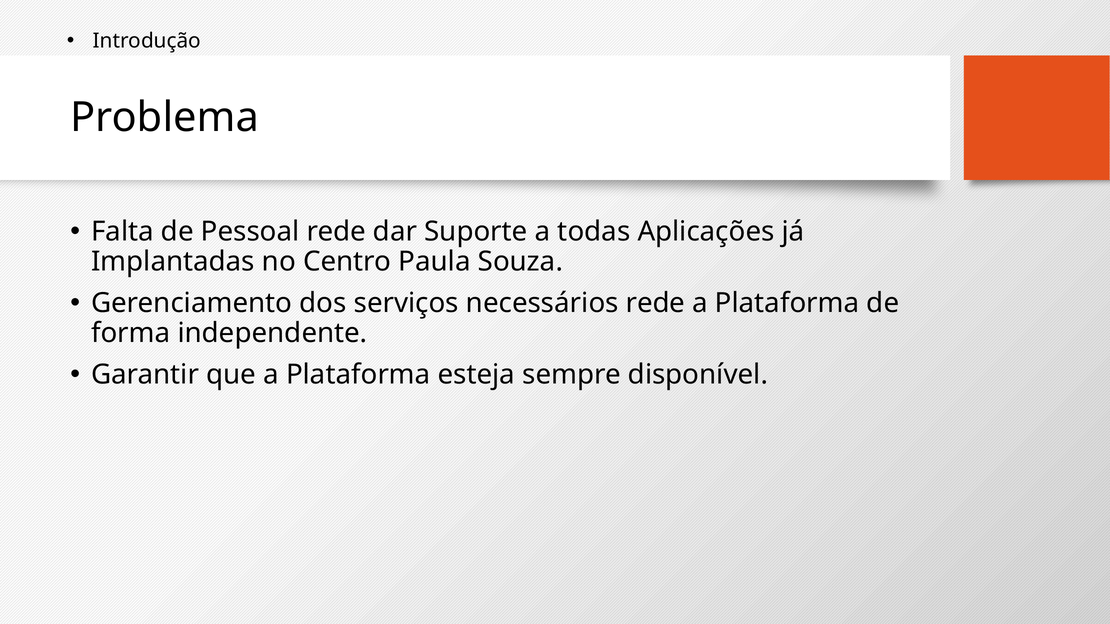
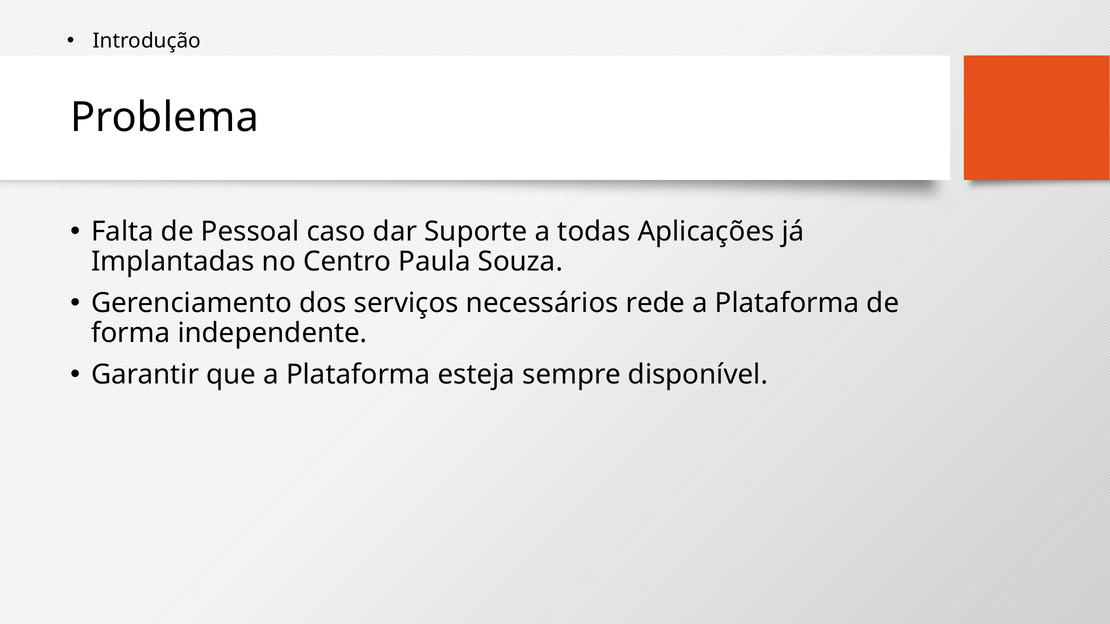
Pessoal rede: rede -> caso
